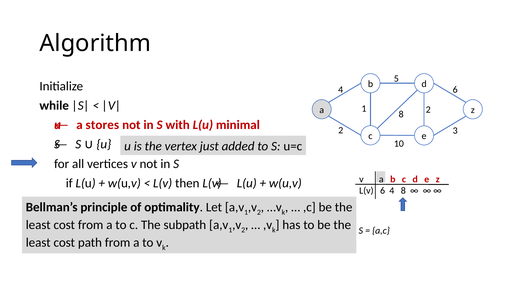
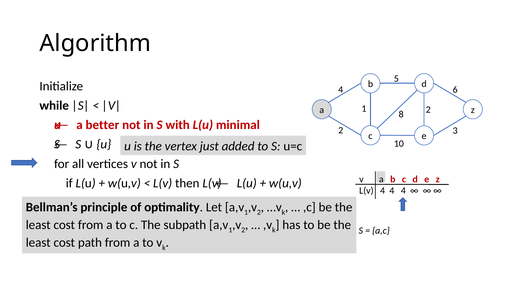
stores: stores -> better
L(v 6: 6 -> 4
8 at (403, 191): 8 -> 4
